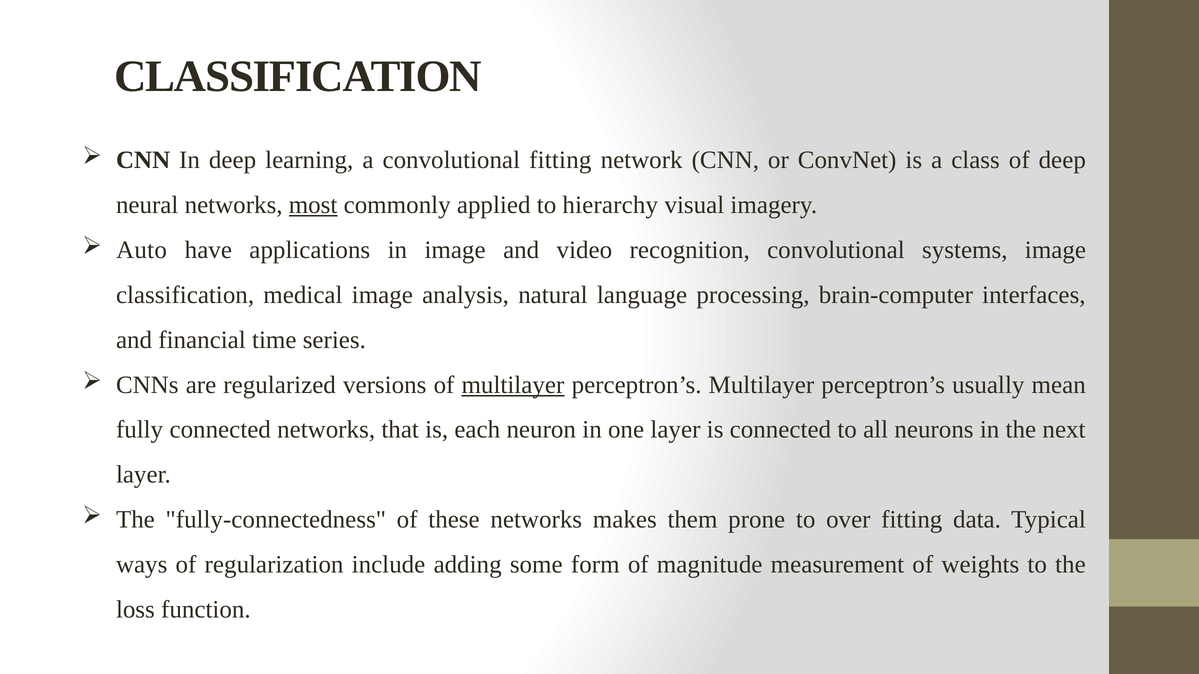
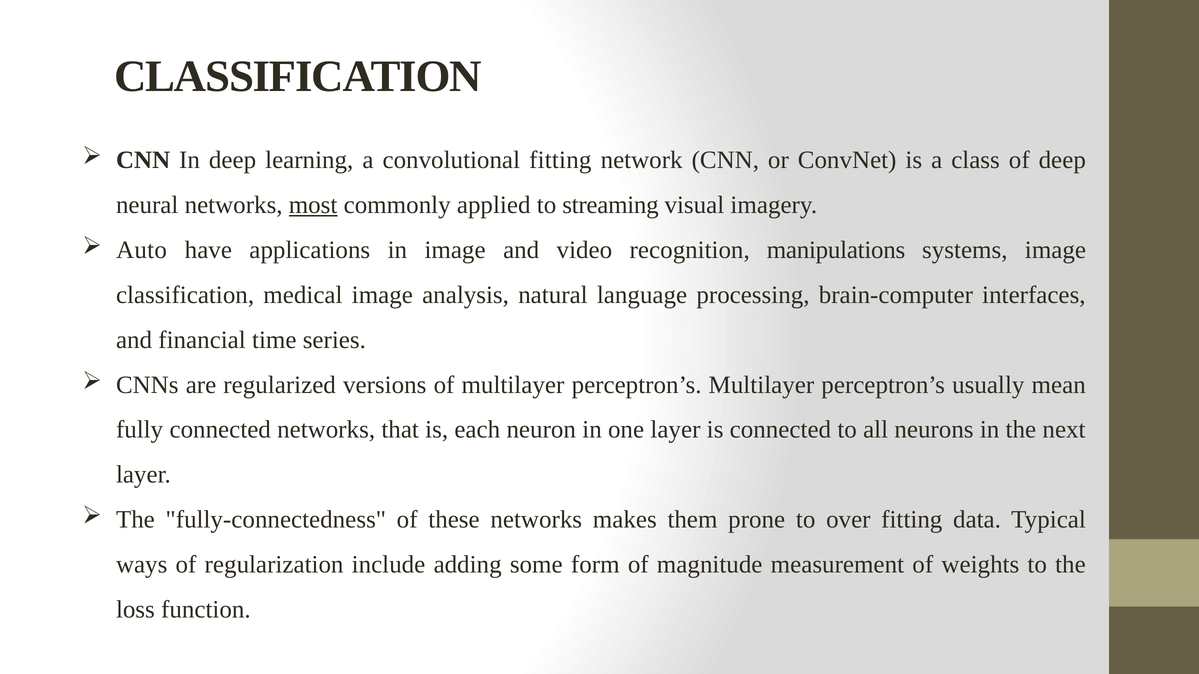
hierarchy: hierarchy -> streaming
recognition convolutional: convolutional -> manipulations
multilayer at (513, 385) underline: present -> none
